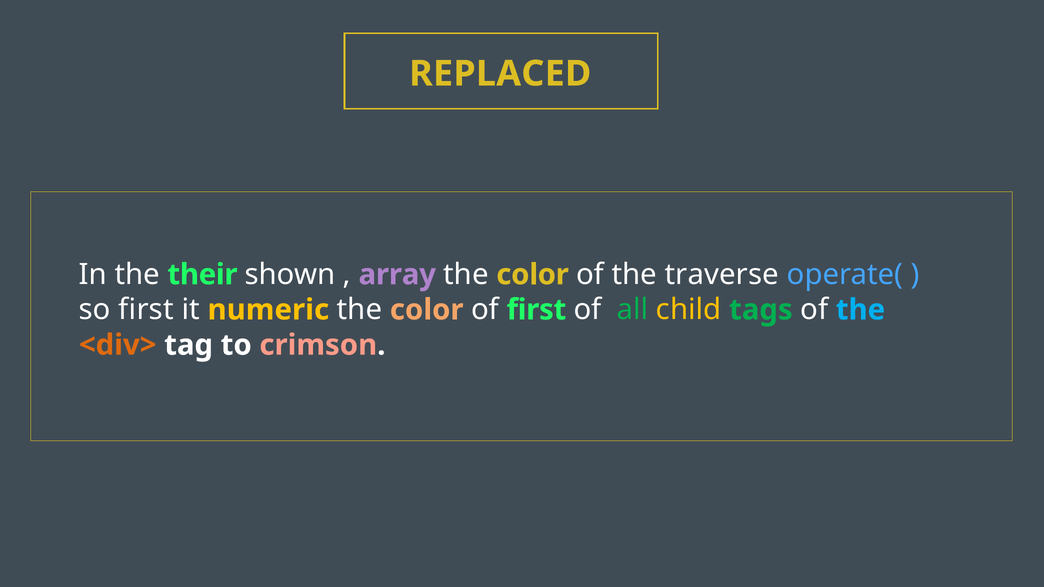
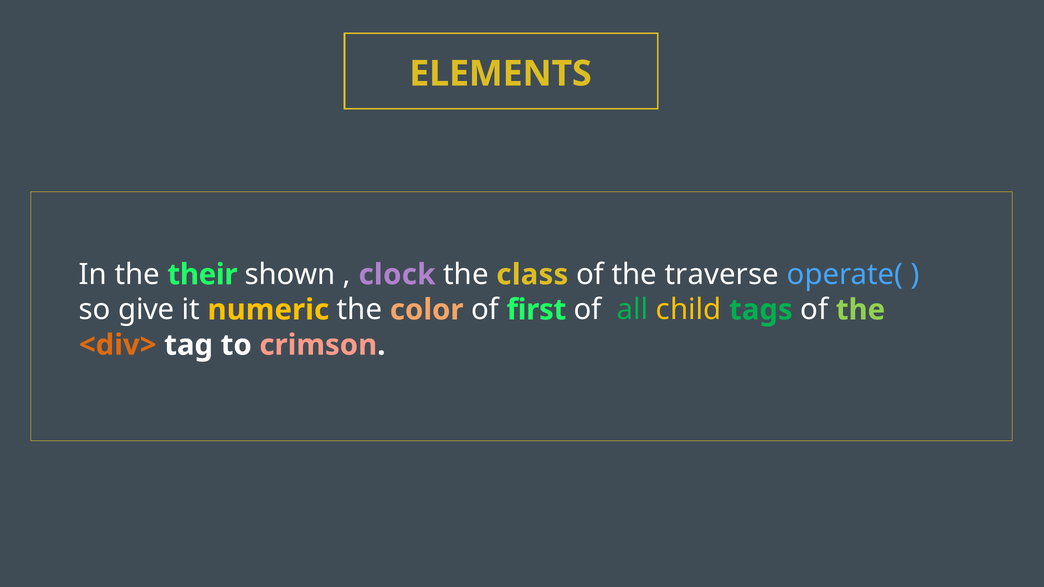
REPLACED: REPLACED -> ELEMENTS
array: array -> clock
color at (533, 275): color -> class
so first: first -> give
the at (860, 310) colour: light blue -> light green
